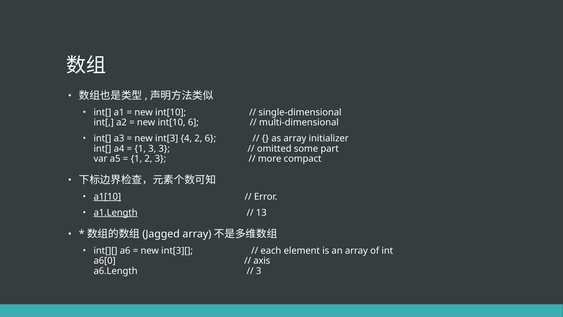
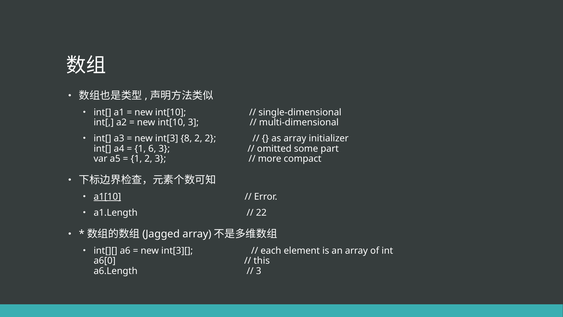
int[10 6: 6 -> 3
4: 4 -> 8
2 6: 6 -> 2
1 3: 3 -> 6
a1.Length underline: present -> none
13: 13 -> 22
axis: axis -> this
